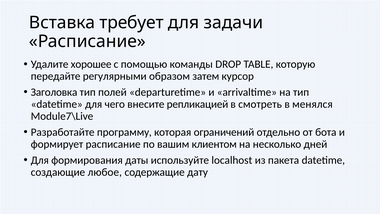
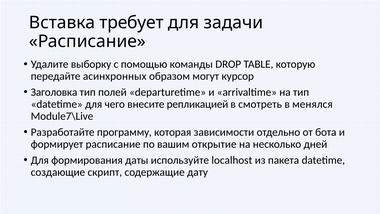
хорошее: хорошее -> выборку
регулярными: регулярными -> асинхронных
затем: затем -> могут
ограничений: ограничений -> зависимости
клиентом: клиентом -> открытие
любое: любое -> скрипт
